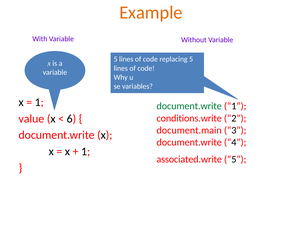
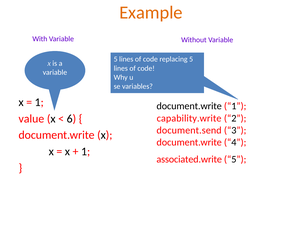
document.write at (189, 106) colour: green -> black
conditions.write: conditions.write -> capability.write
document.main: document.main -> document.send
